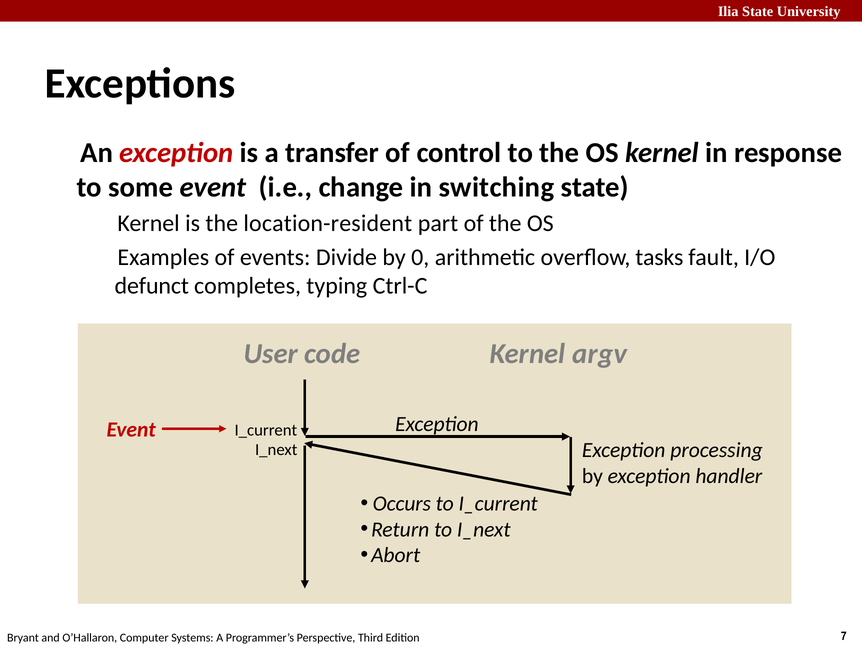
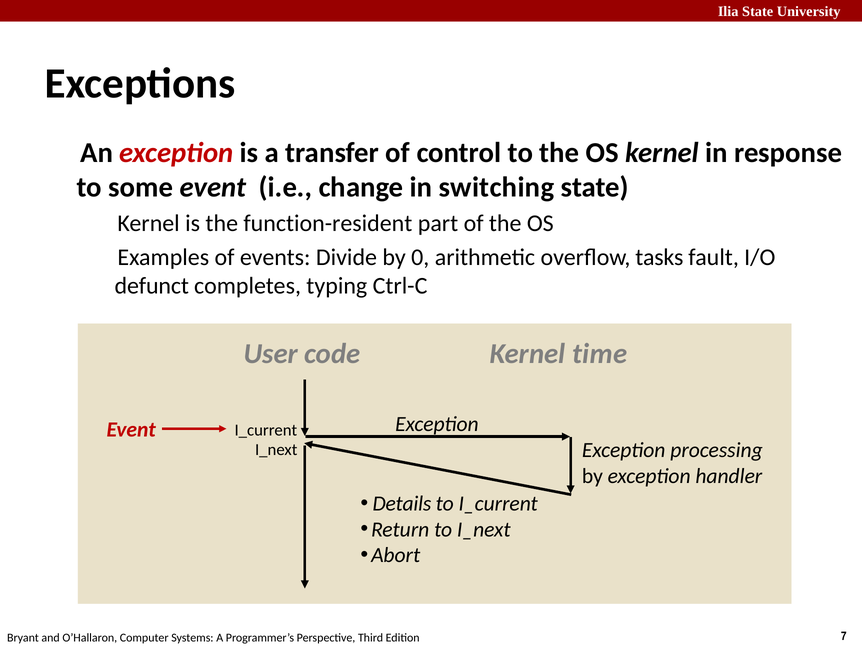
location-resident: location-resident -> function-resident
argv: argv -> time
Occurs: Occurs -> Details
